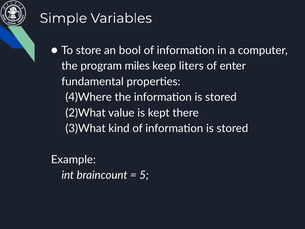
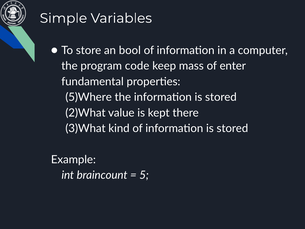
miles: miles -> code
liters: liters -> mass
4)Where: 4)Where -> 5)Where
